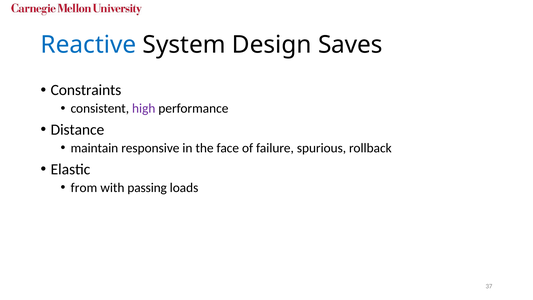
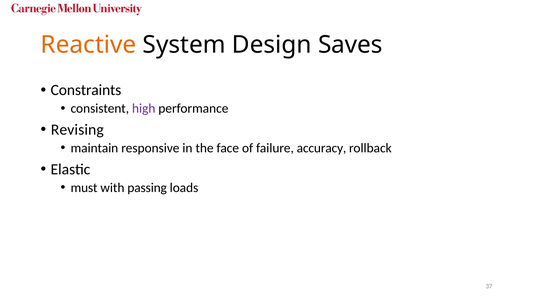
Reactive colour: blue -> orange
Distance: Distance -> Revising
spurious: spurious -> accuracy
from: from -> must
